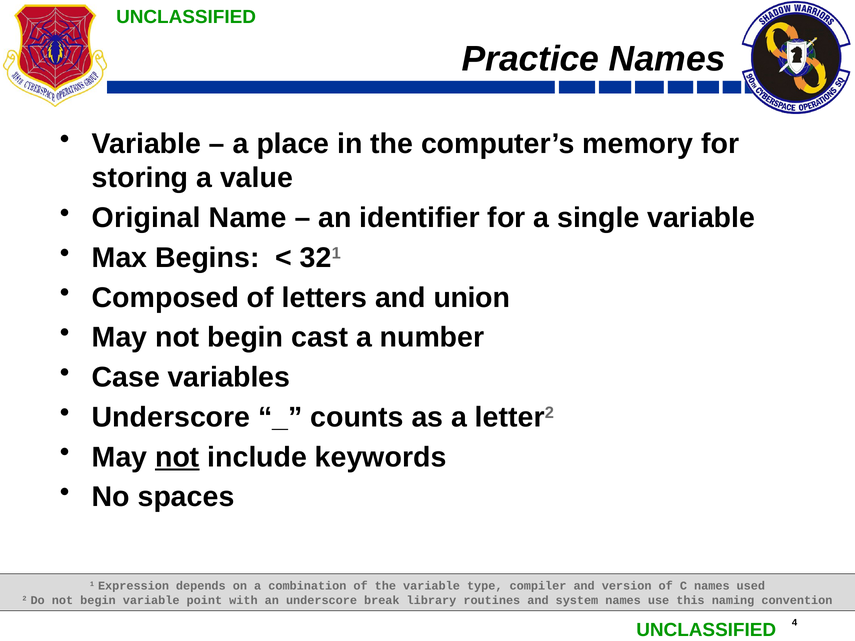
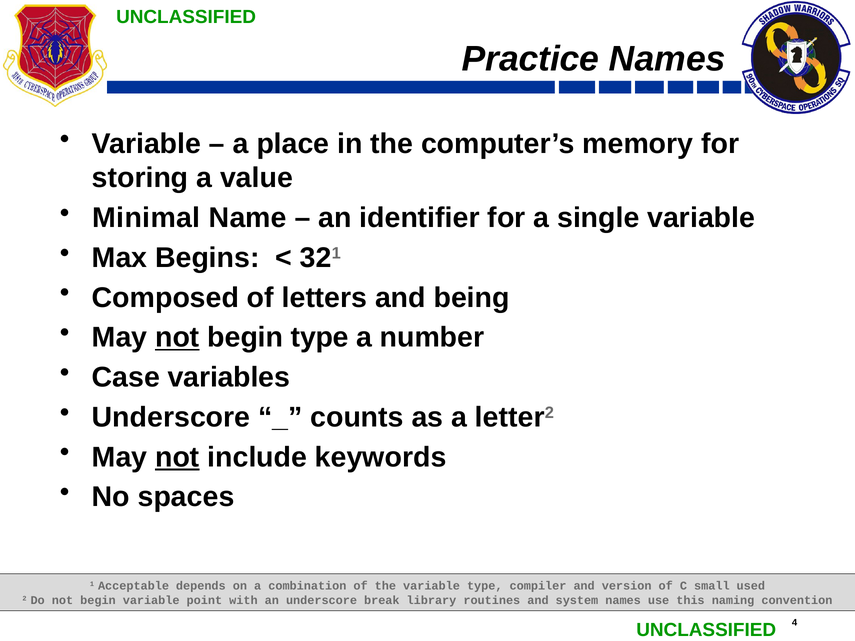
Original: Original -> Minimal
union: union -> being
not at (177, 338) underline: none -> present
begin cast: cast -> type
Expression: Expression -> Acceptable
C names: names -> small
